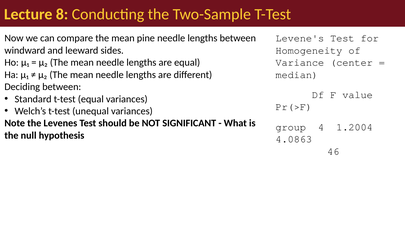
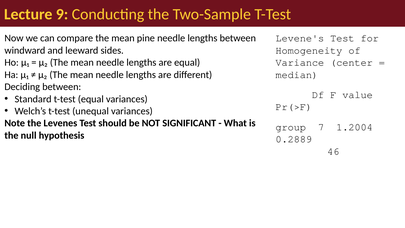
8: 8 -> 9
4: 4 -> 7
4.0863: 4.0863 -> 0.2889
